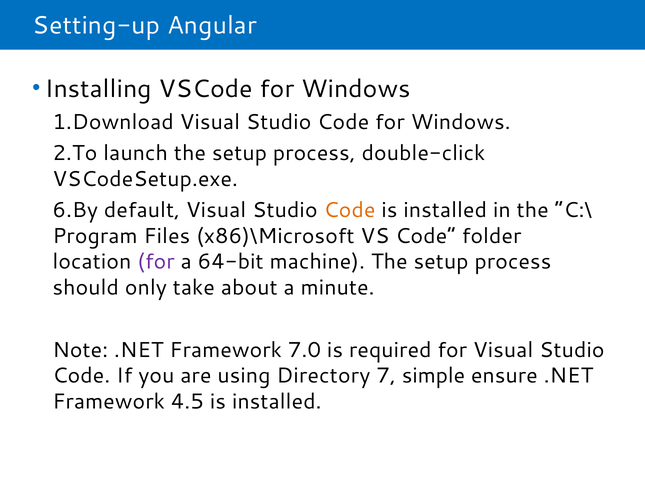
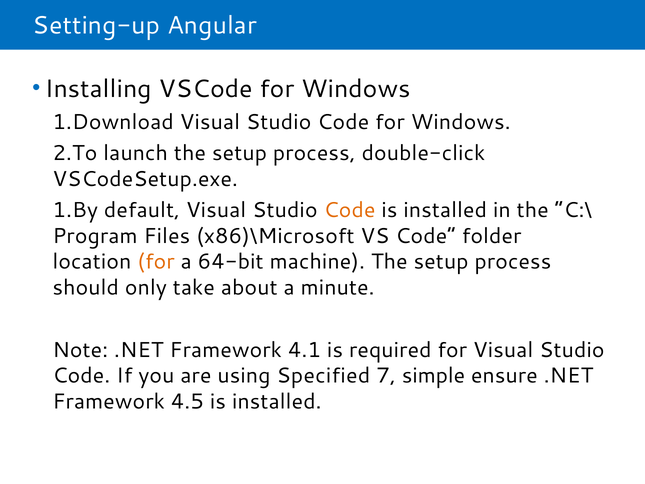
6.By: 6.By -> 1.By
for at (156, 262) colour: purple -> orange
7.0: 7.0 -> 4.1
Directory: Directory -> Specified
